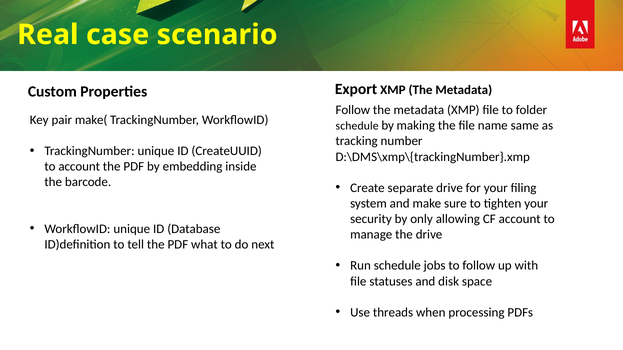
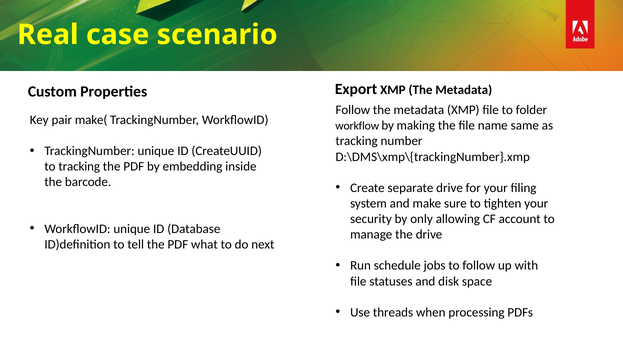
schedule at (357, 126): schedule -> workflow
to account: account -> tracking
